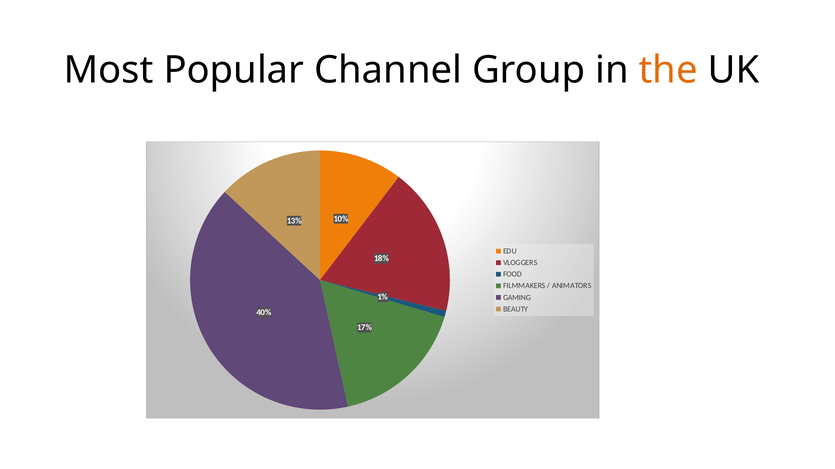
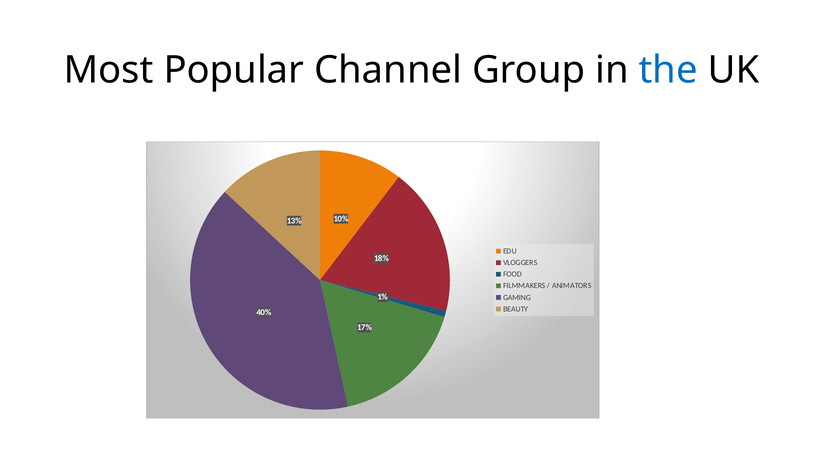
the colour: orange -> blue
